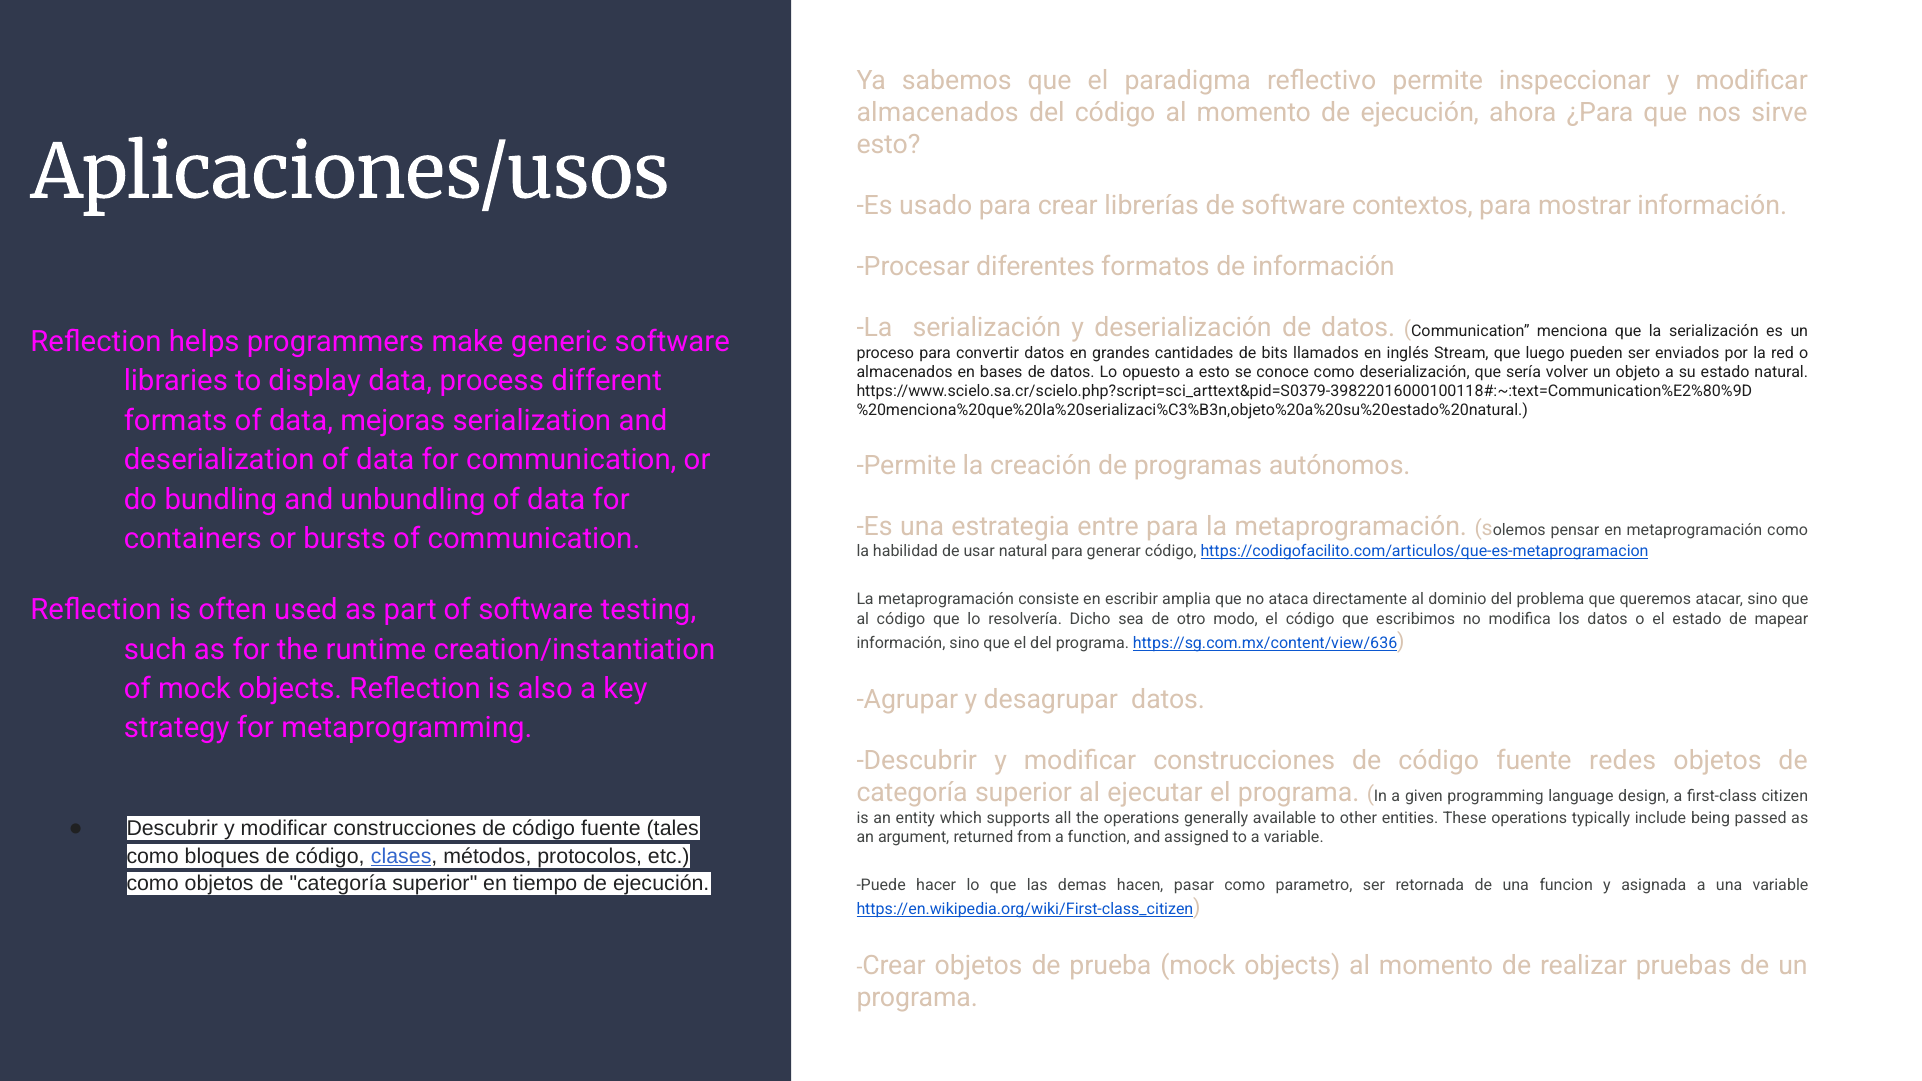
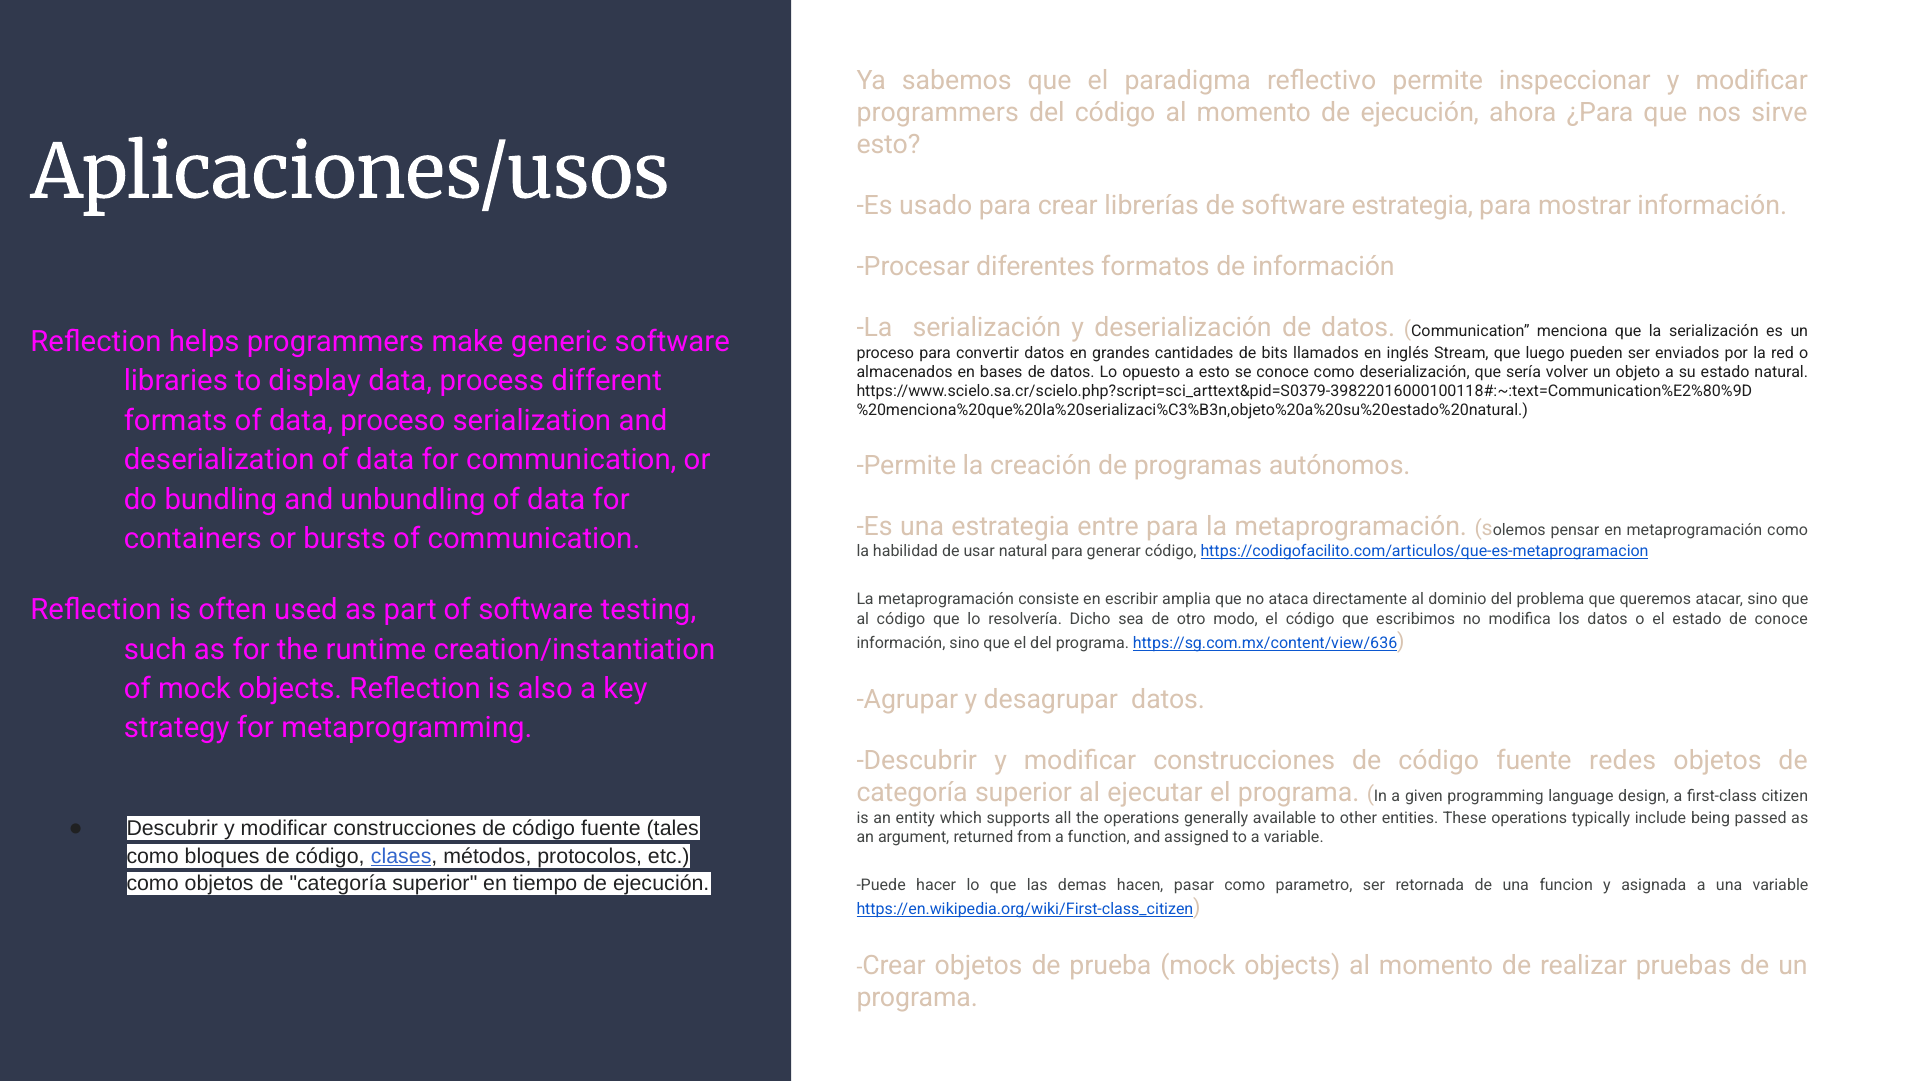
almacenados at (938, 113): almacenados -> programmers
software contextos: contextos -> estrategia
data mejoras: mejoras -> proceso
de mapear: mapear -> conoce
